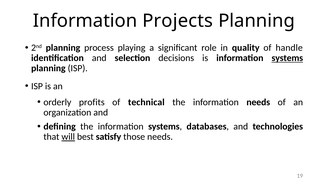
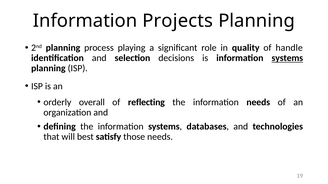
profits: profits -> overall
technical: technical -> reflecting
will underline: present -> none
